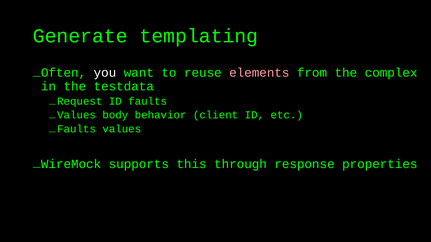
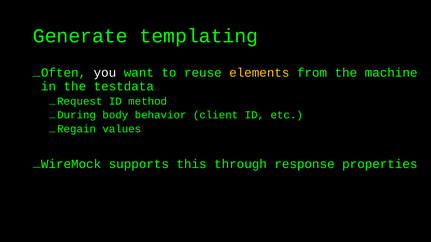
elements colour: pink -> yellow
complex: complex -> machine
ID faults: faults -> method
Values at (77, 115): Values -> During
Faults at (77, 129): Faults -> Regain
